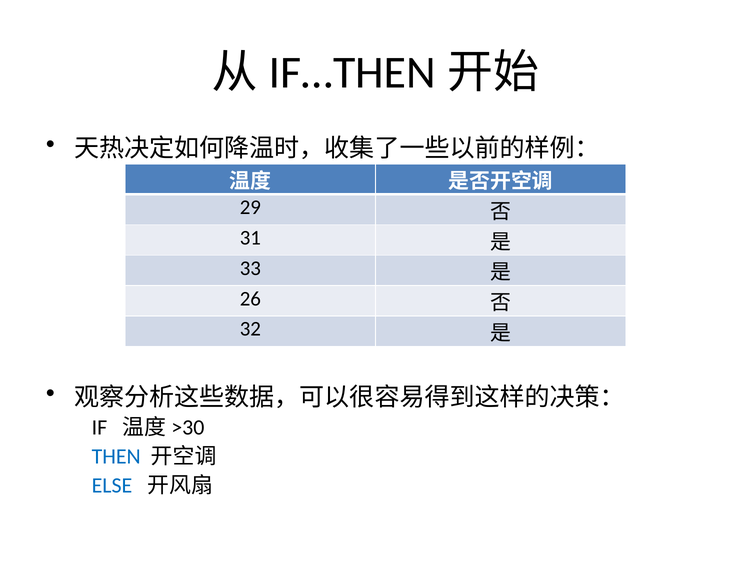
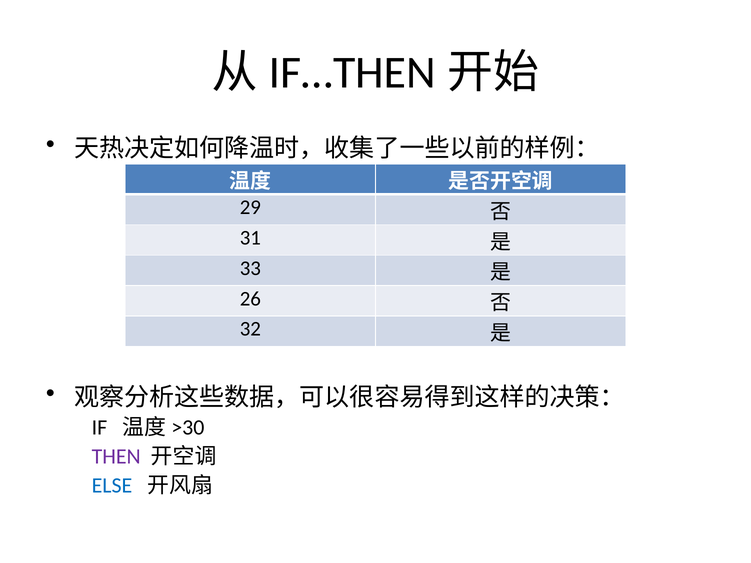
THEN colour: blue -> purple
